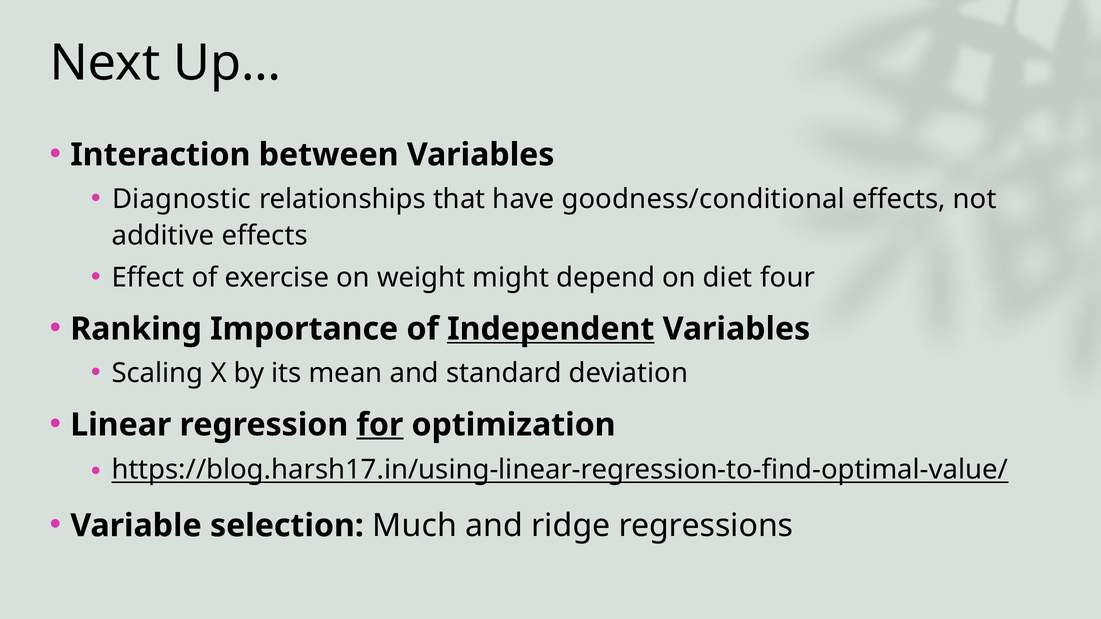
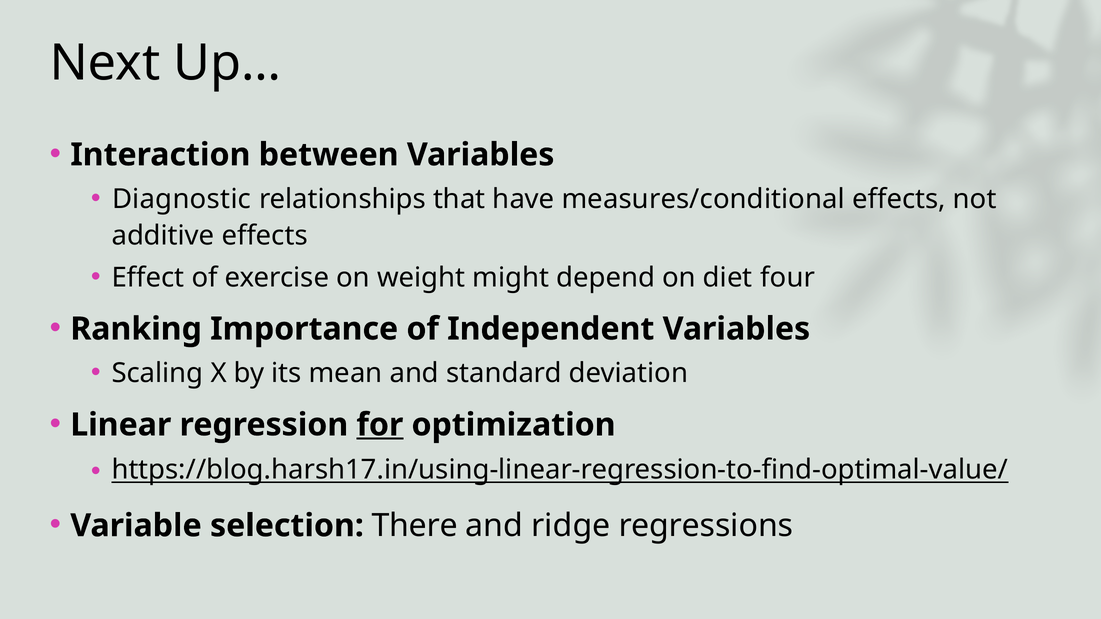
goodness/conditional: goodness/conditional -> measures/conditional
Independent underline: present -> none
Much: Much -> There
